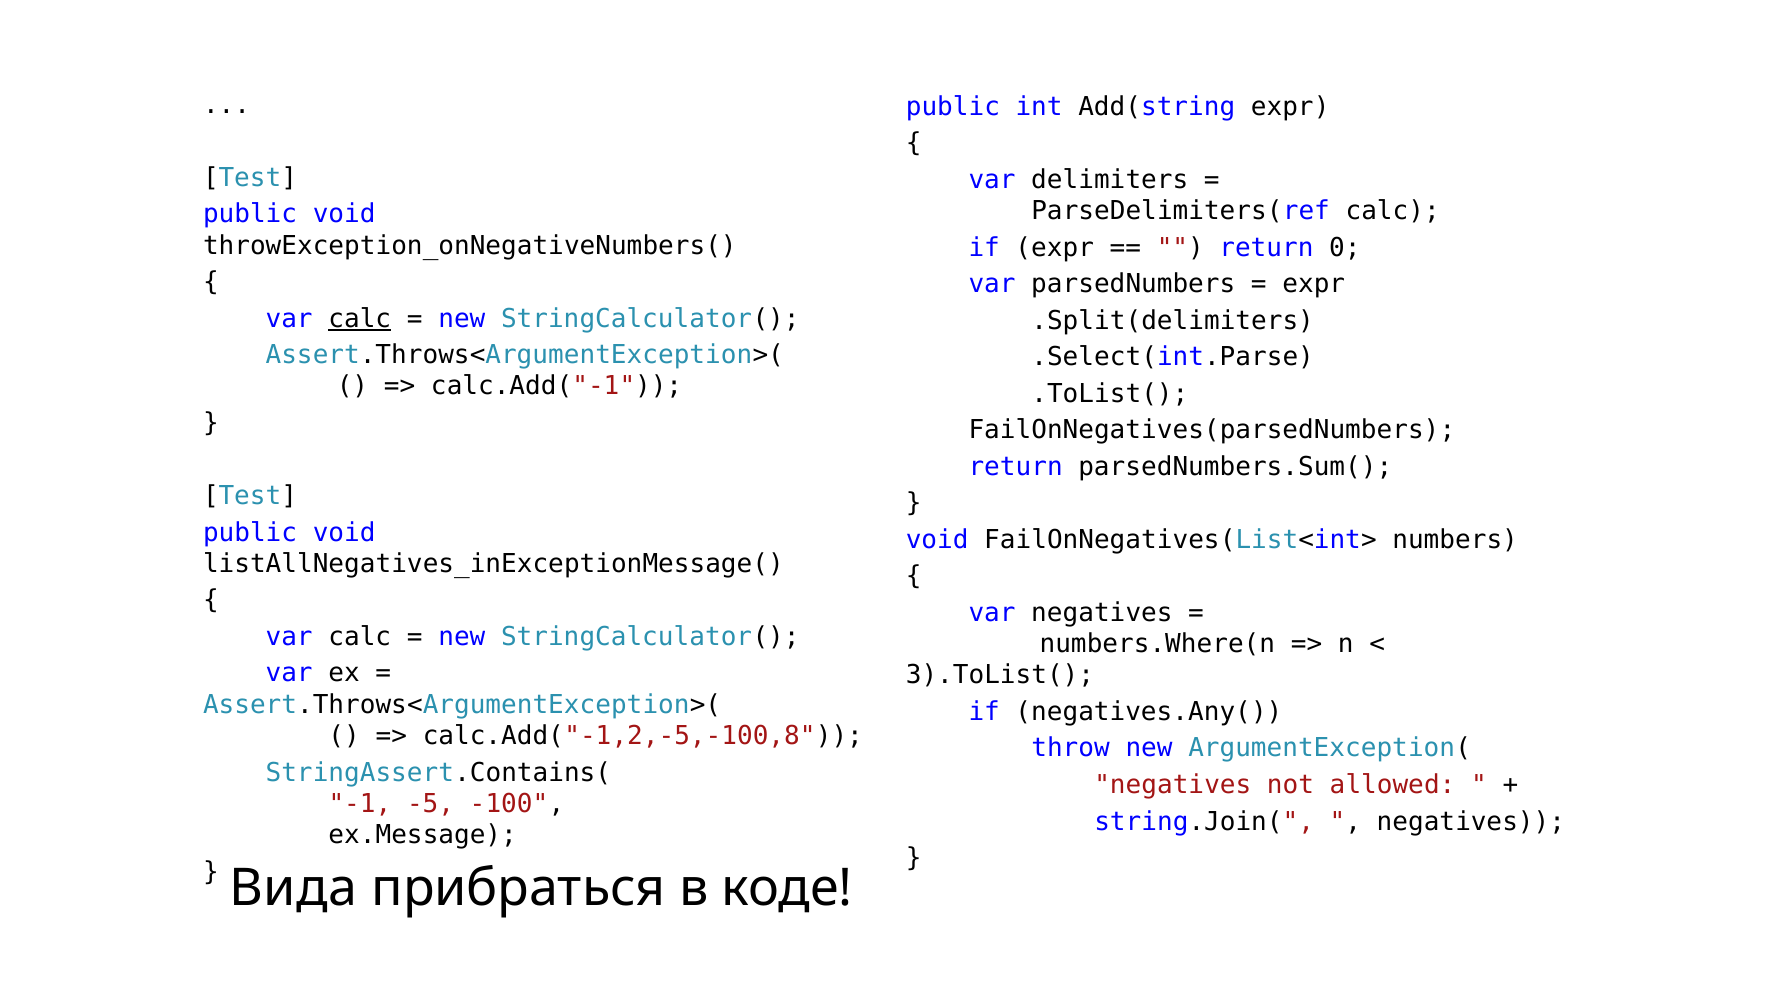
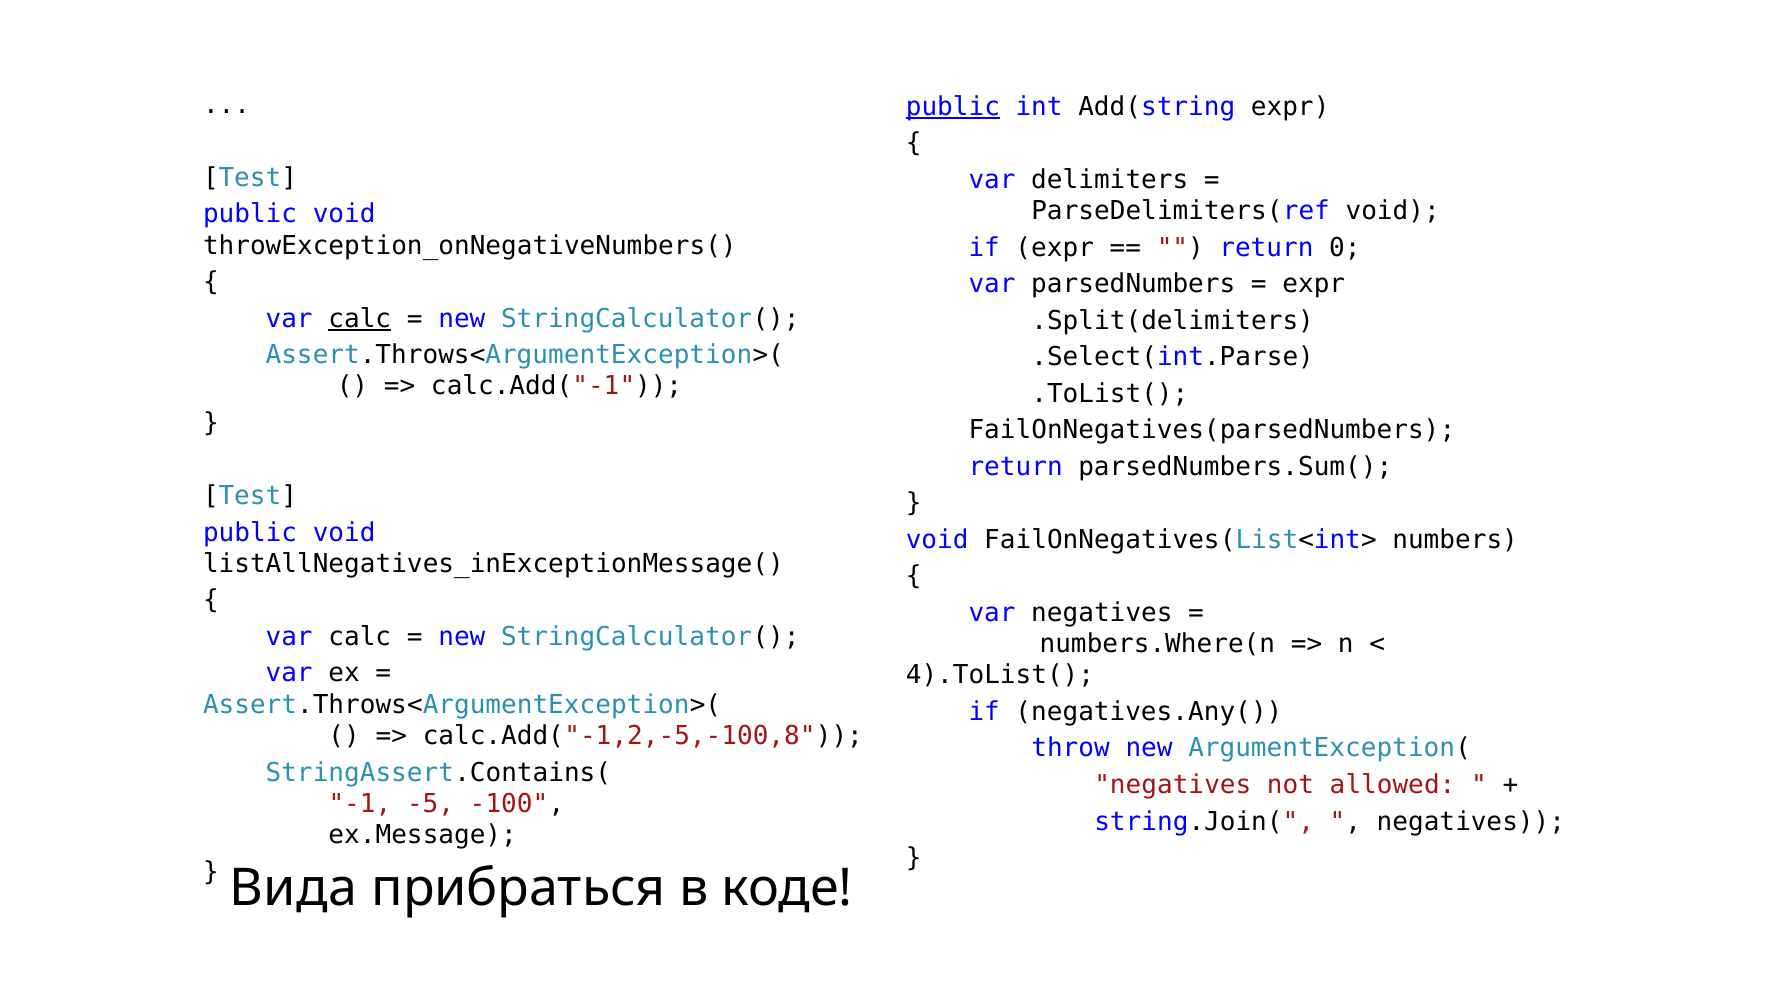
public at (953, 107) underline: none -> present
ParseDelimiters(ref calc: calc -> void
3).ToList(: 3).ToList( -> 4).ToList(
